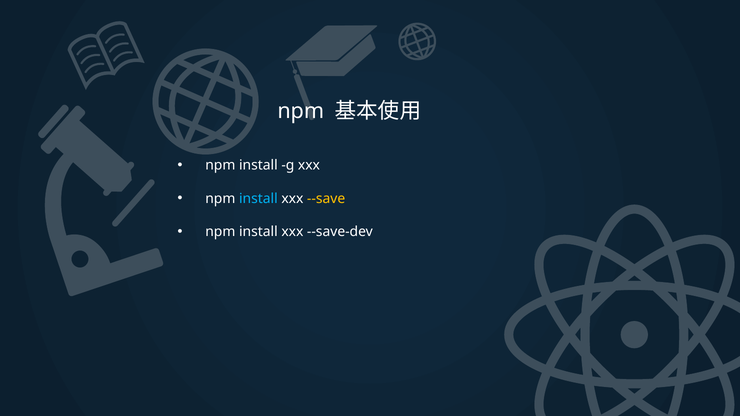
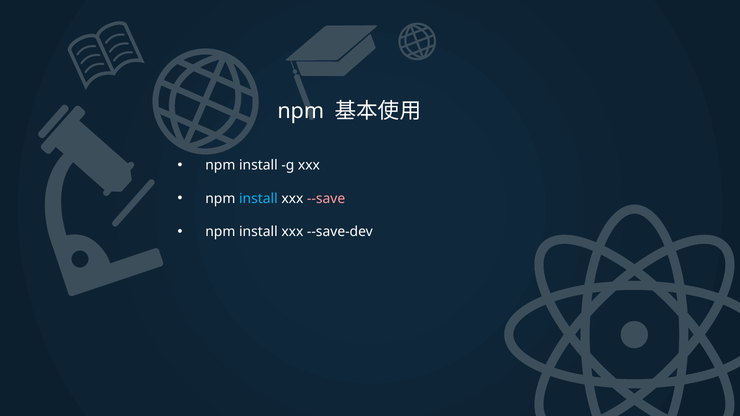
--save colour: yellow -> pink
